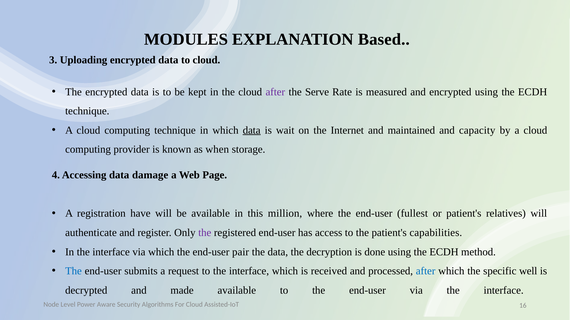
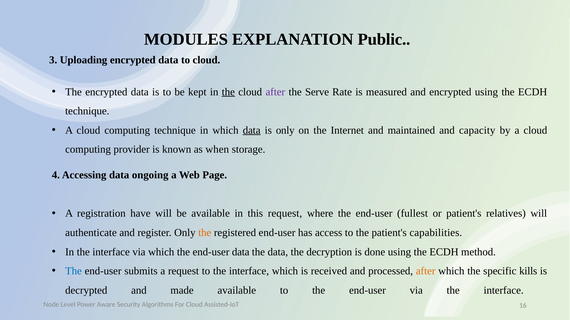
Based: Based -> Public
the at (228, 92) underline: none -> present
is wait: wait -> only
damage: damage -> ongoing
this million: million -> request
the at (205, 233) colour: purple -> orange
end-user pair: pair -> data
after at (426, 272) colour: blue -> orange
well: well -> kills
